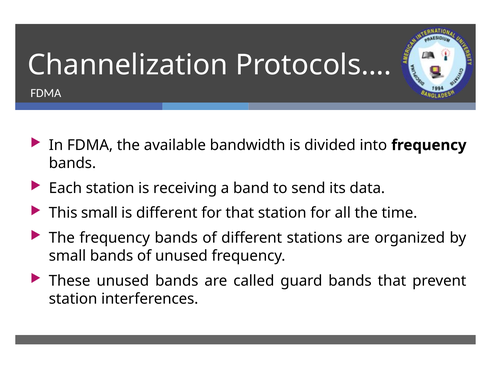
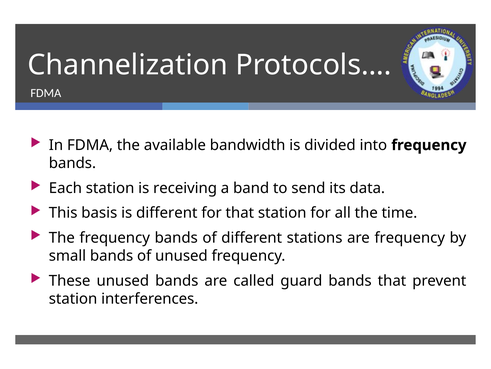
This small: small -> basis
are organized: organized -> frequency
